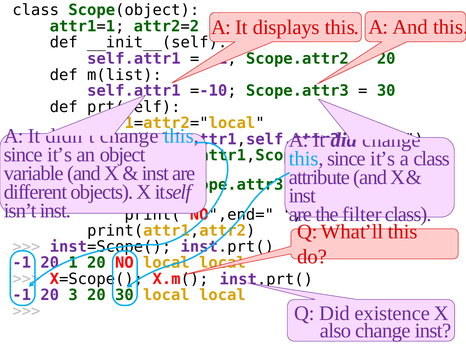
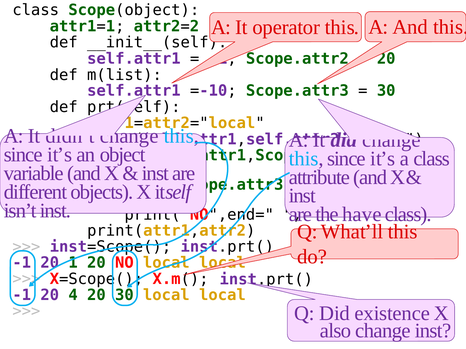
displays: displays -> operator
filter: filter -> have
3: 3 -> 4
